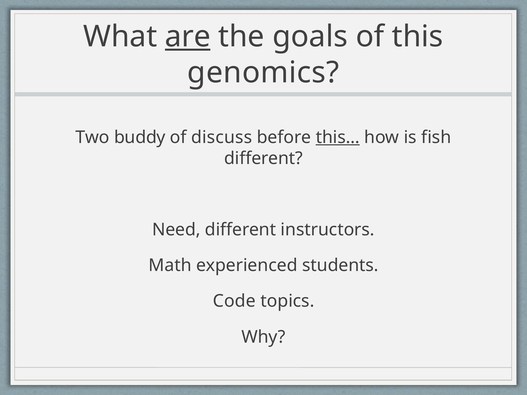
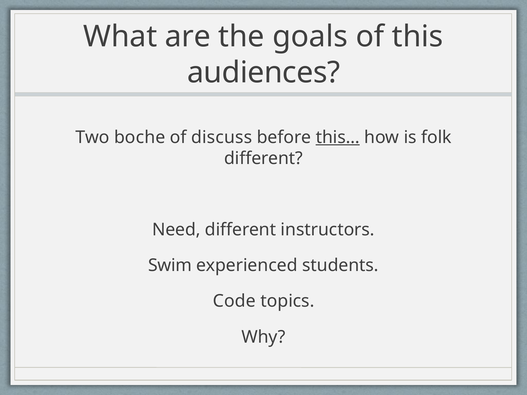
are underline: present -> none
genomics: genomics -> audiences
buddy: buddy -> boche
fish: fish -> folk
Math: Math -> Swim
